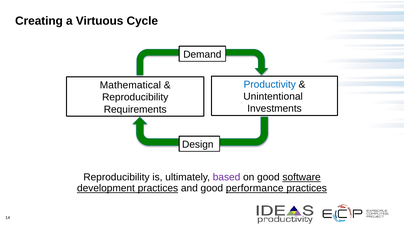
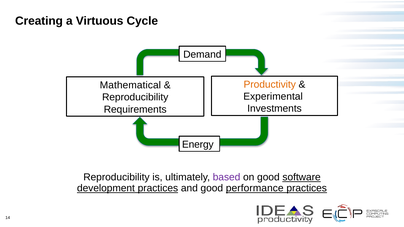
Productivity colour: blue -> orange
Unintentional: Unintentional -> Experimental
Design: Design -> Energy
